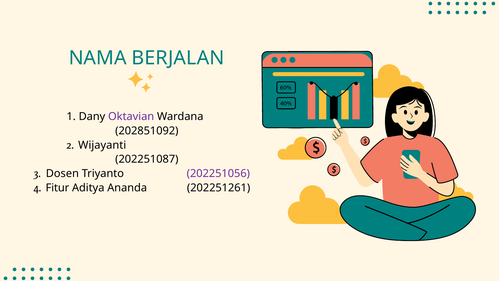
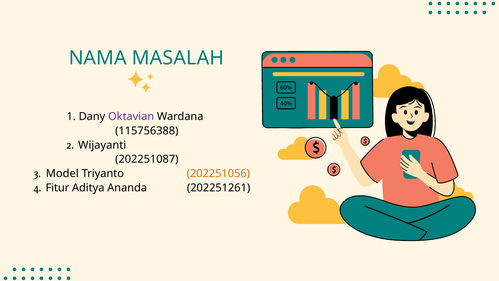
BERJALAN: BERJALAN -> MASALAH
202851092: 202851092 -> 115756388
Dosen: Dosen -> Model
202251056 colour: purple -> orange
